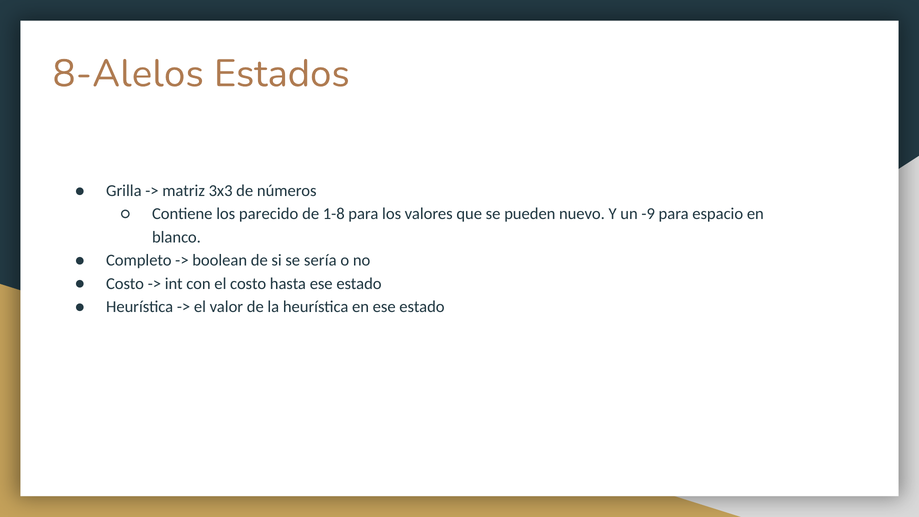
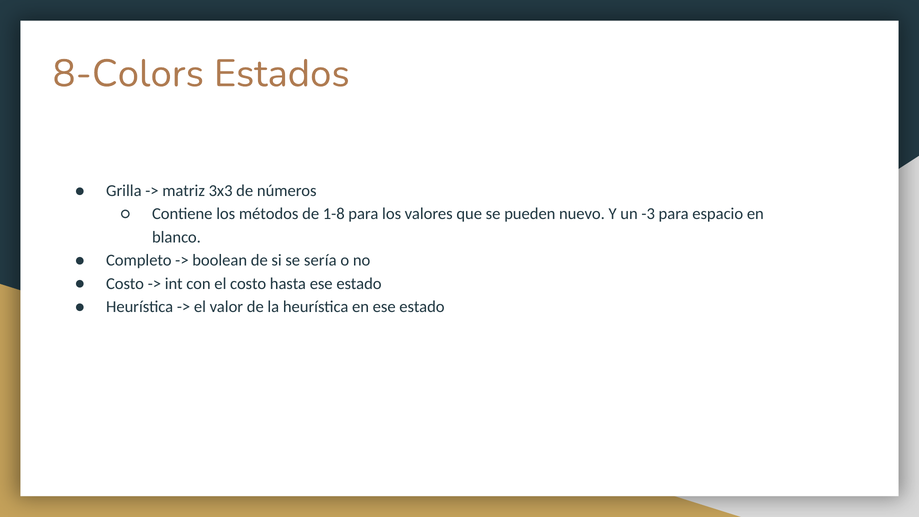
8-Alelos: 8-Alelos -> 8-Colors
parecido: parecido -> métodos
-9: -9 -> -3
